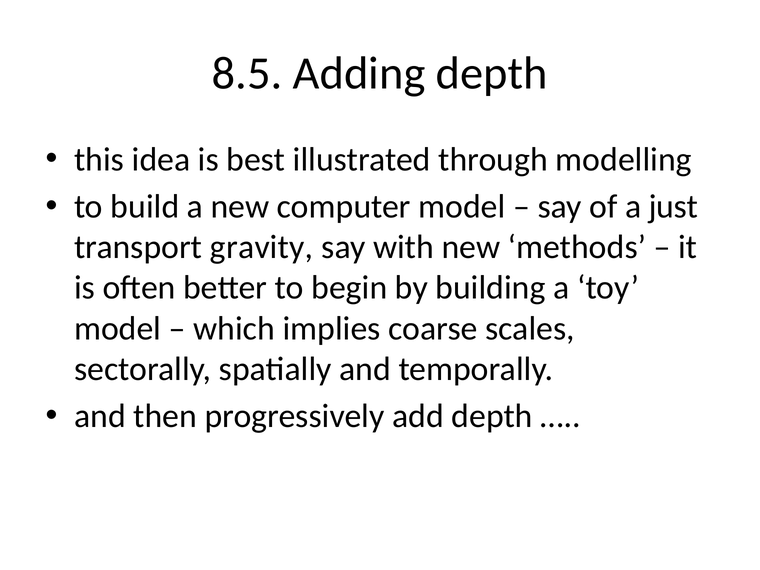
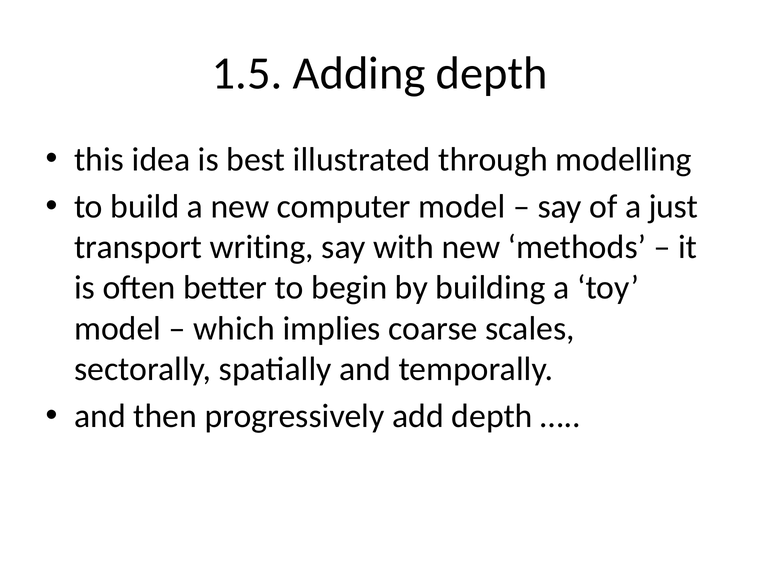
8.5: 8.5 -> 1.5
gravity: gravity -> writing
